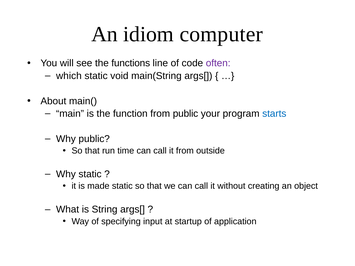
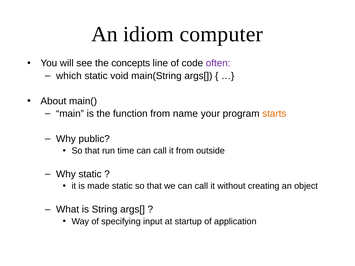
functions: functions -> concepts
from public: public -> name
starts colour: blue -> orange
